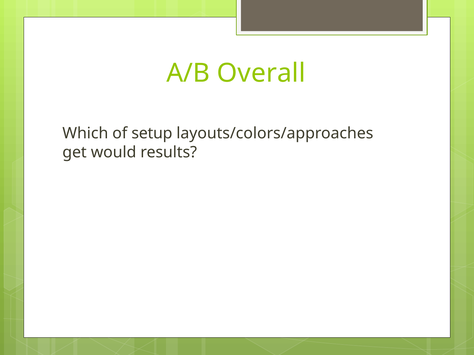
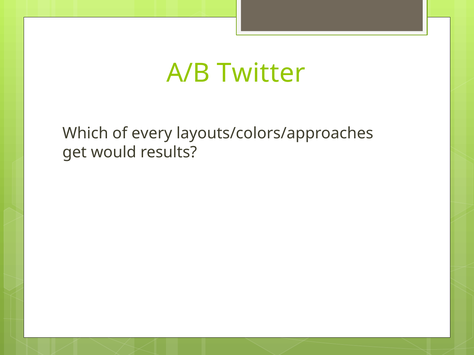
Overall: Overall -> Twitter
setup: setup -> every
